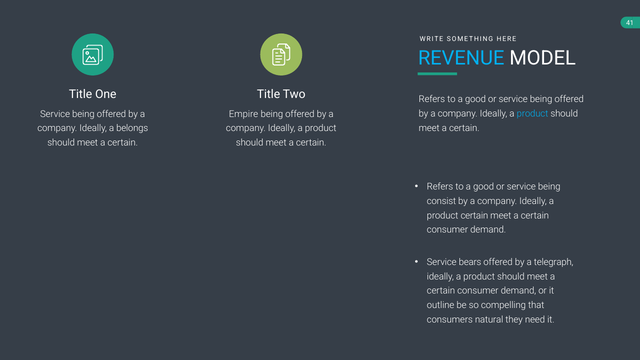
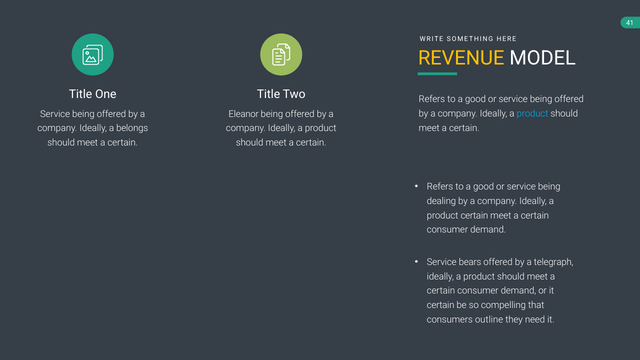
REVENUE colour: light blue -> yellow
Empire: Empire -> Eleanor
consist: consist -> dealing
outline at (441, 305): outline -> certain
natural: natural -> outline
